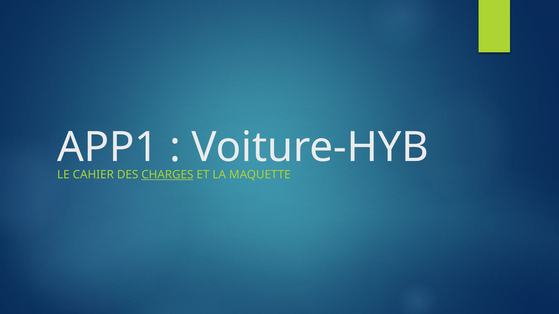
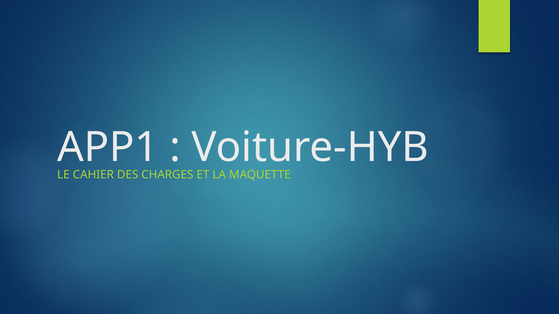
CHARGES underline: present -> none
